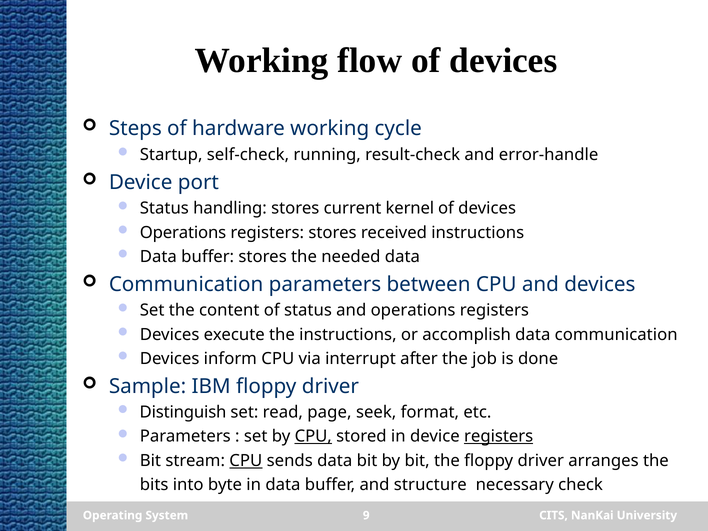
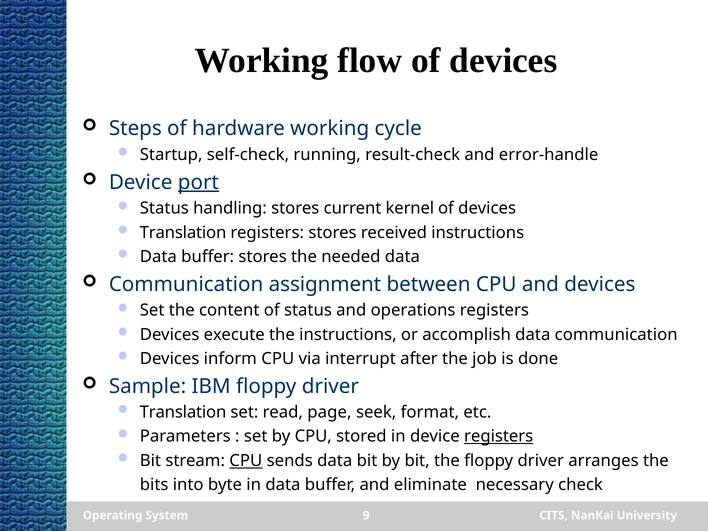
port underline: none -> present
Operations at (183, 233): Operations -> Translation
Communication parameters: parameters -> assignment
Distinguish at (183, 412): Distinguish -> Translation
CPU at (313, 436) underline: present -> none
structure: structure -> eliminate
